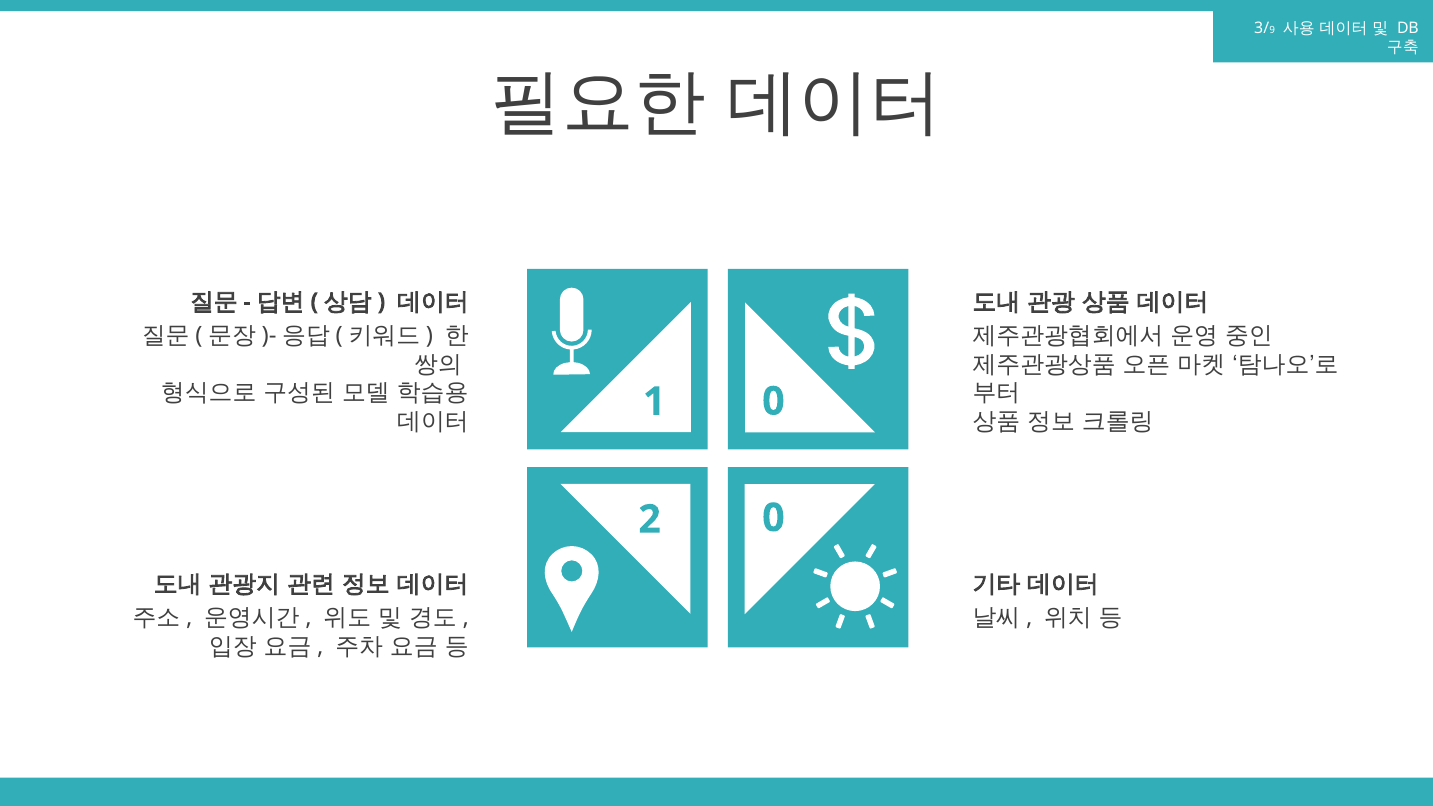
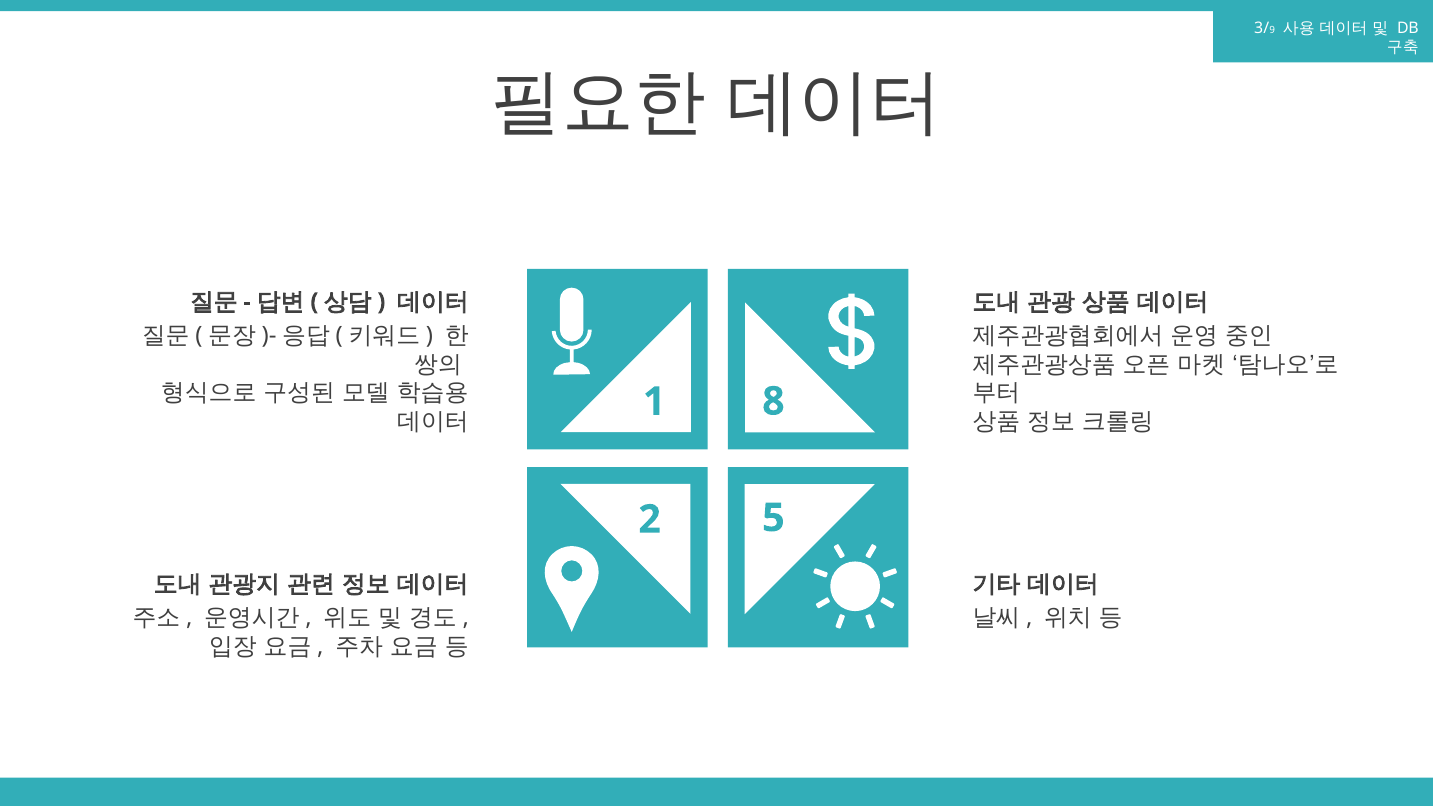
1 0: 0 -> 8
2 0: 0 -> 5
